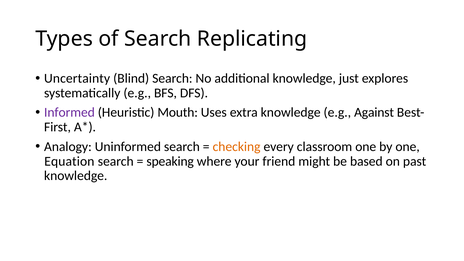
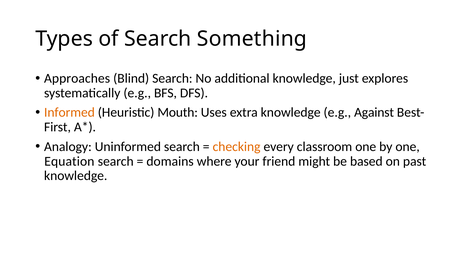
Replicating: Replicating -> Something
Uncertainty: Uncertainty -> Approaches
Informed colour: purple -> orange
speaking: speaking -> domains
